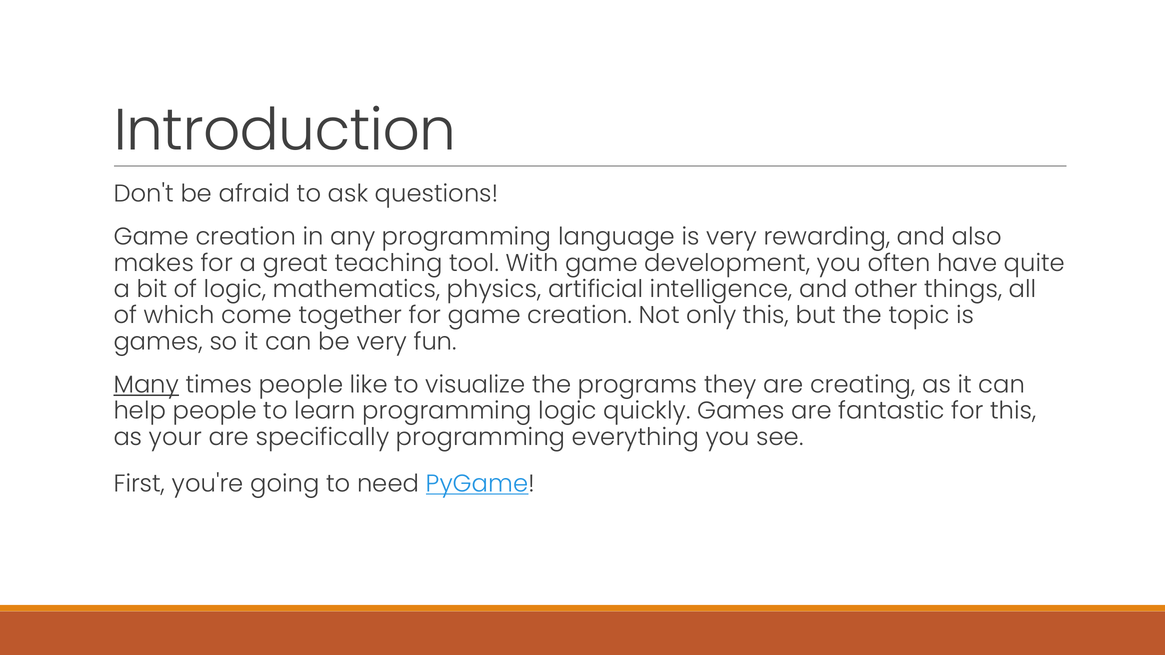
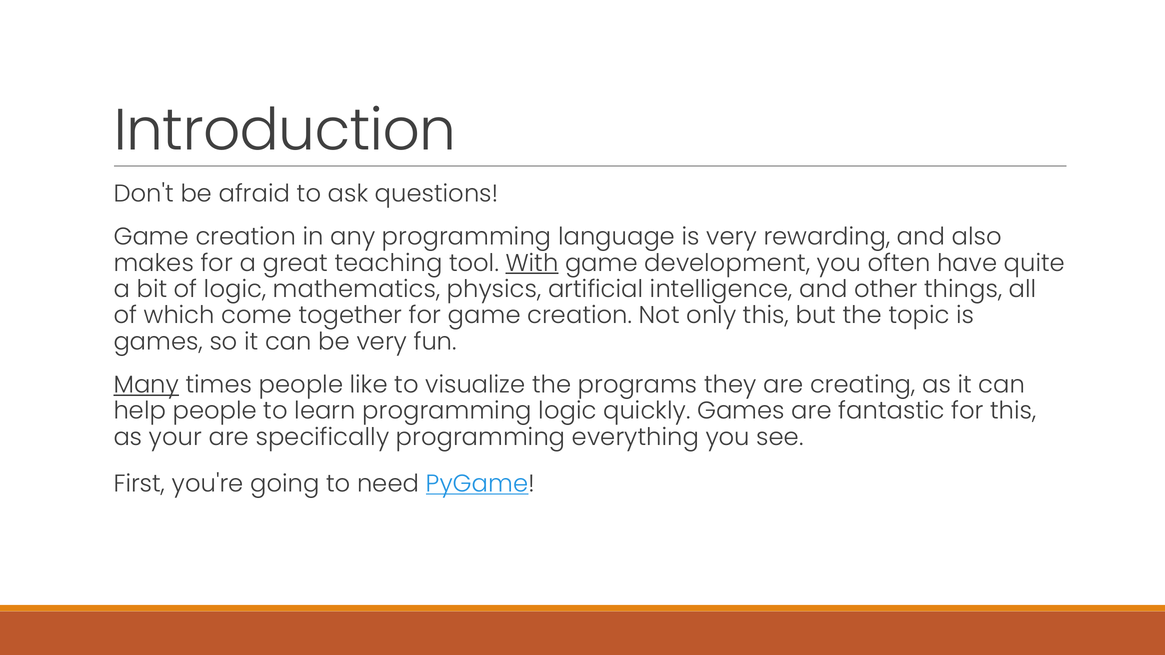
With underline: none -> present
